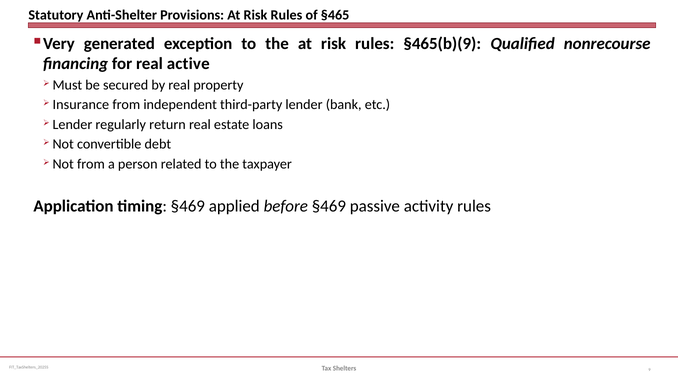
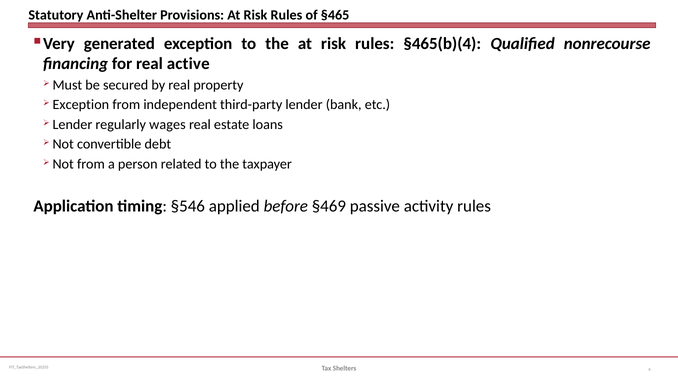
§465(b)(9: §465(b)(9 -> §465(b)(4
Insurance at (81, 105): Insurance -> Exception
return: return -> wages
timing §469: §469 -> §546
